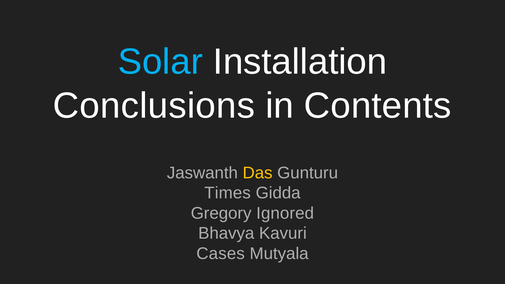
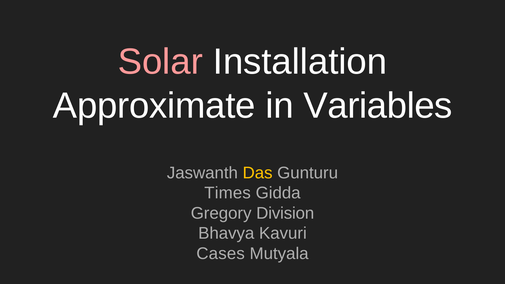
Solar colour: light blue -> pink
Conclusions: Conclusions -> Approximate
Contents: Contents -> Variables
Ignored: Ignored -> Division
